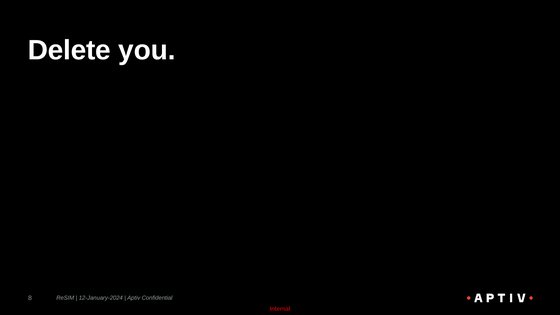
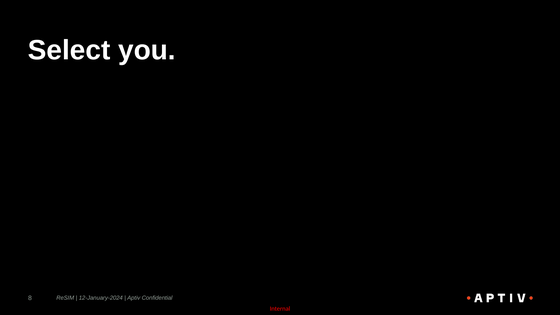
Delete: Delete -> Select
